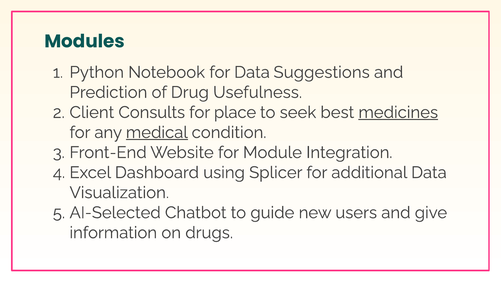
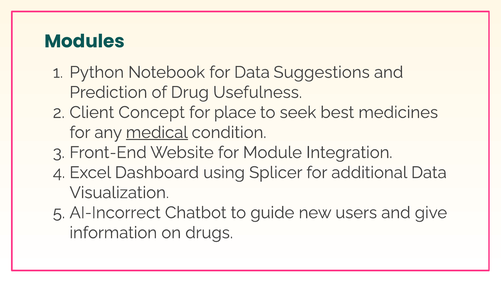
Consults: Consults -> Concept
medicines underline: present -> none
AI-Selected: AI-Selected -> AI-Incorrect
